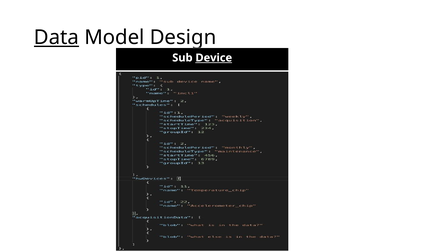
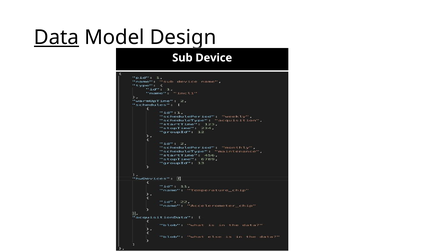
Device underline: present -> none
